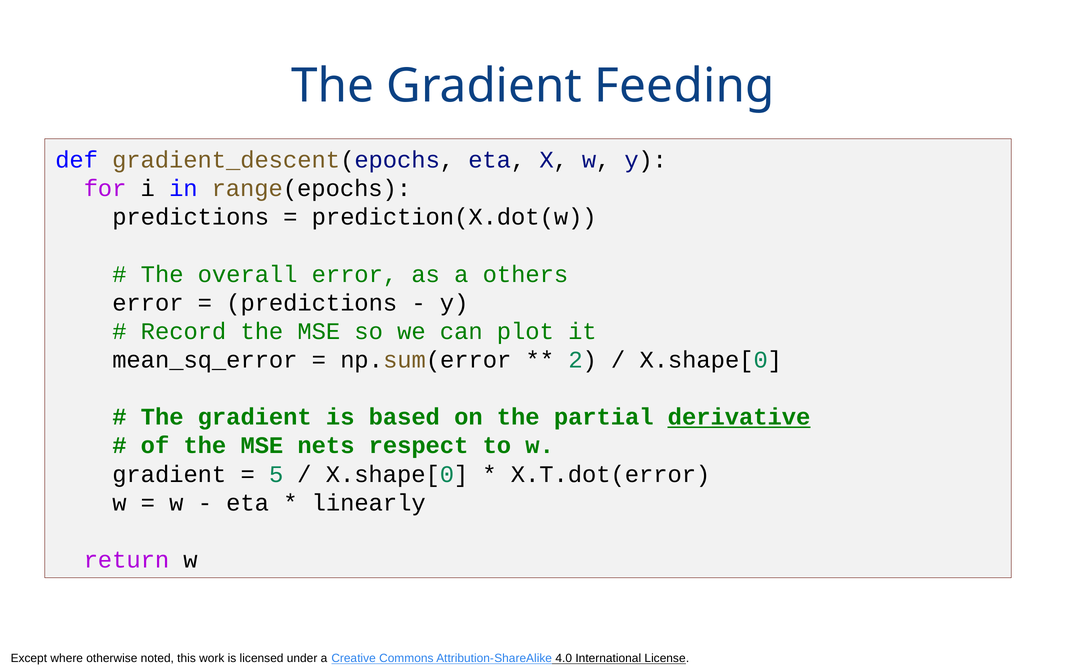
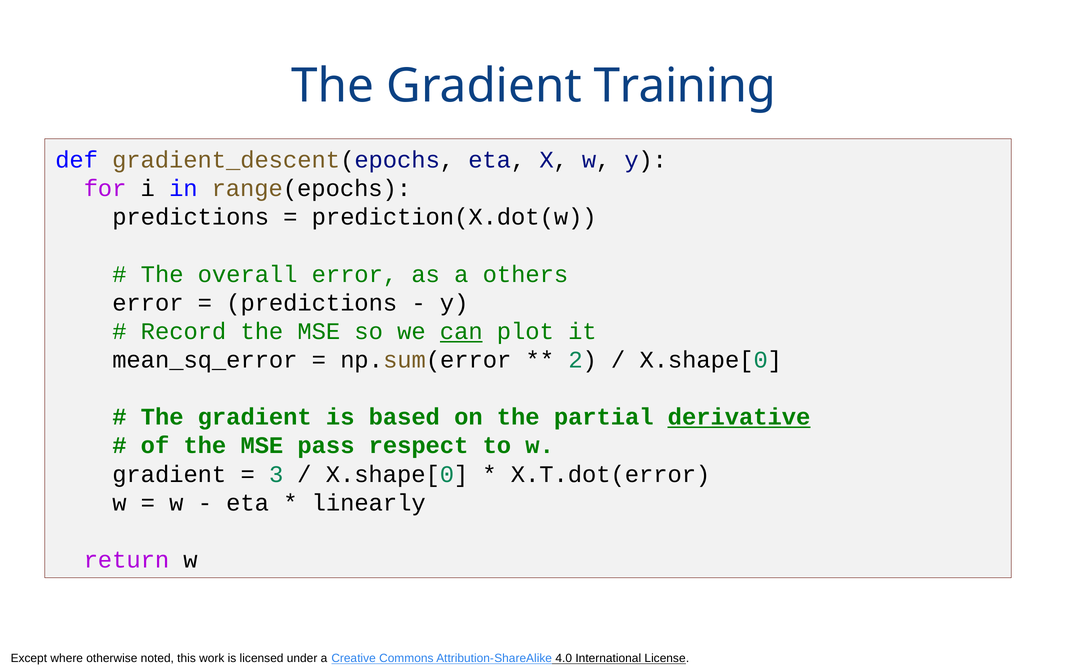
Feeding: Feeding -> Training
can underline: none -> present
nets: nets -> pass
5: 5 -> 3
